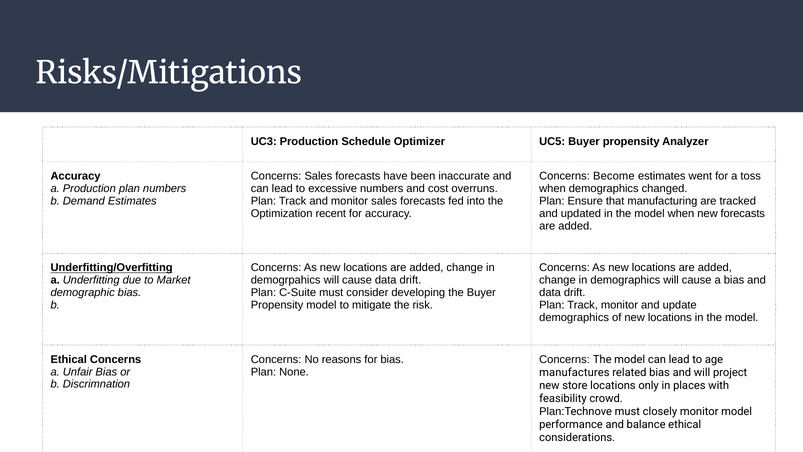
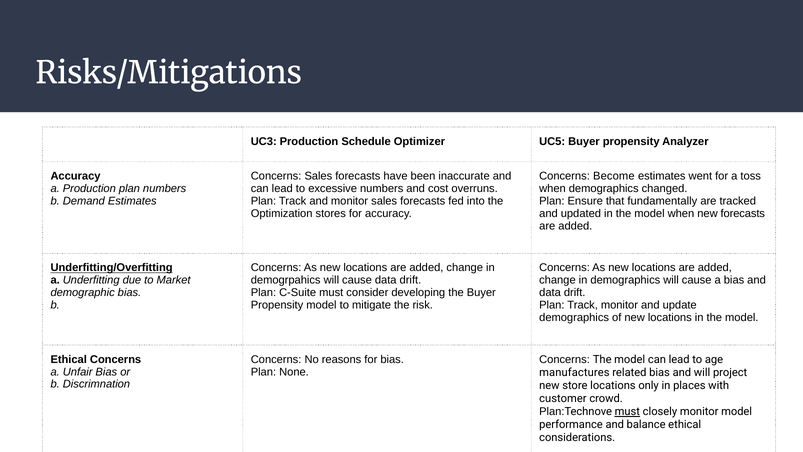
manufacturing: manufacturing -> fundamentally
recent: recent -> stores
feasibility: feasibility -> customer
must at (627, 411) underline: none -> present
